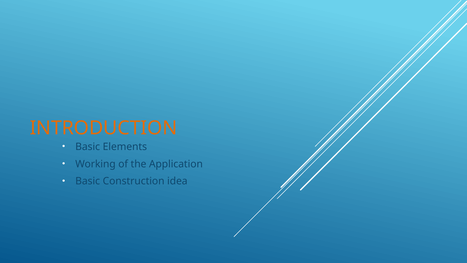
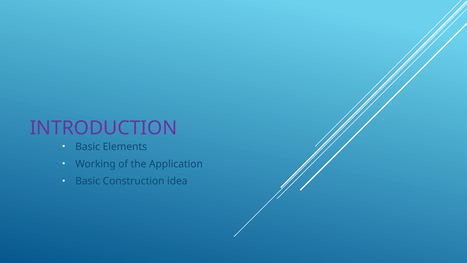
INTRODUCTION colour: orange -> purple
